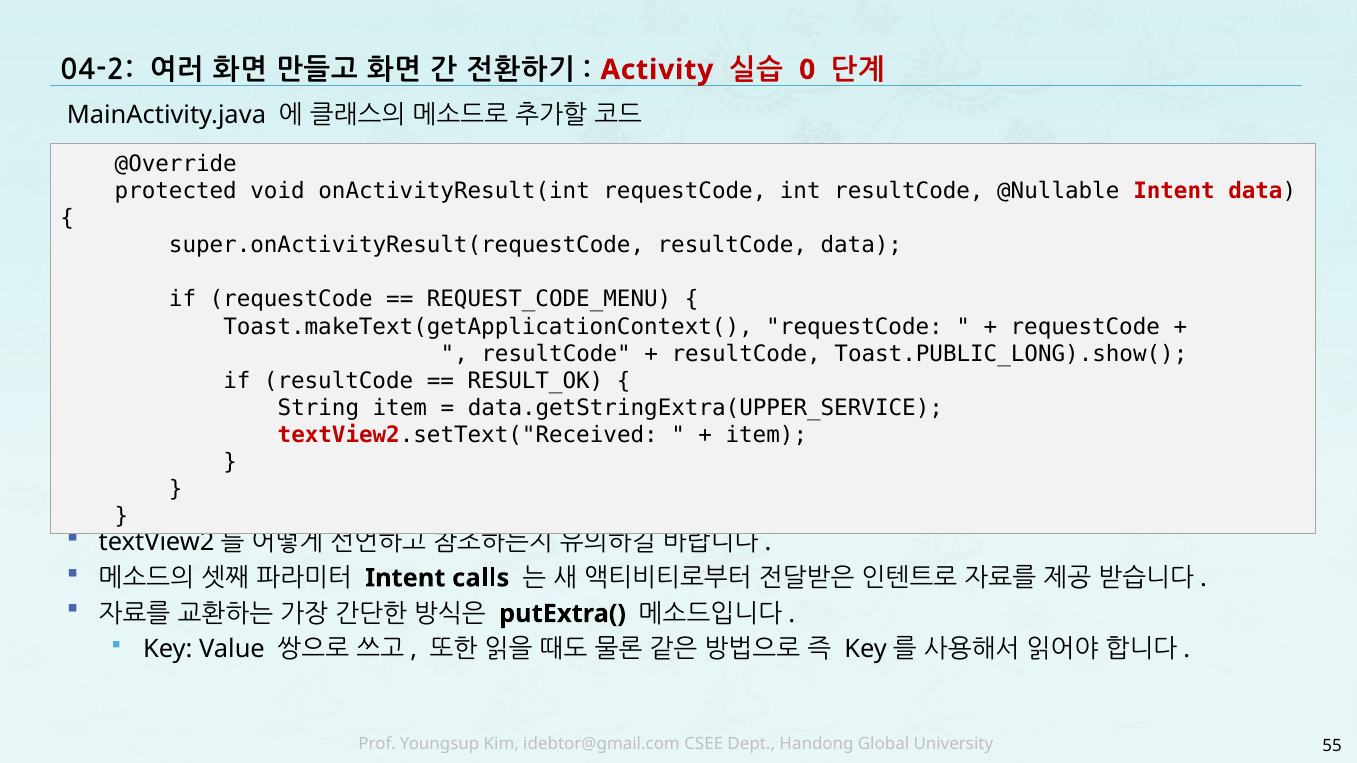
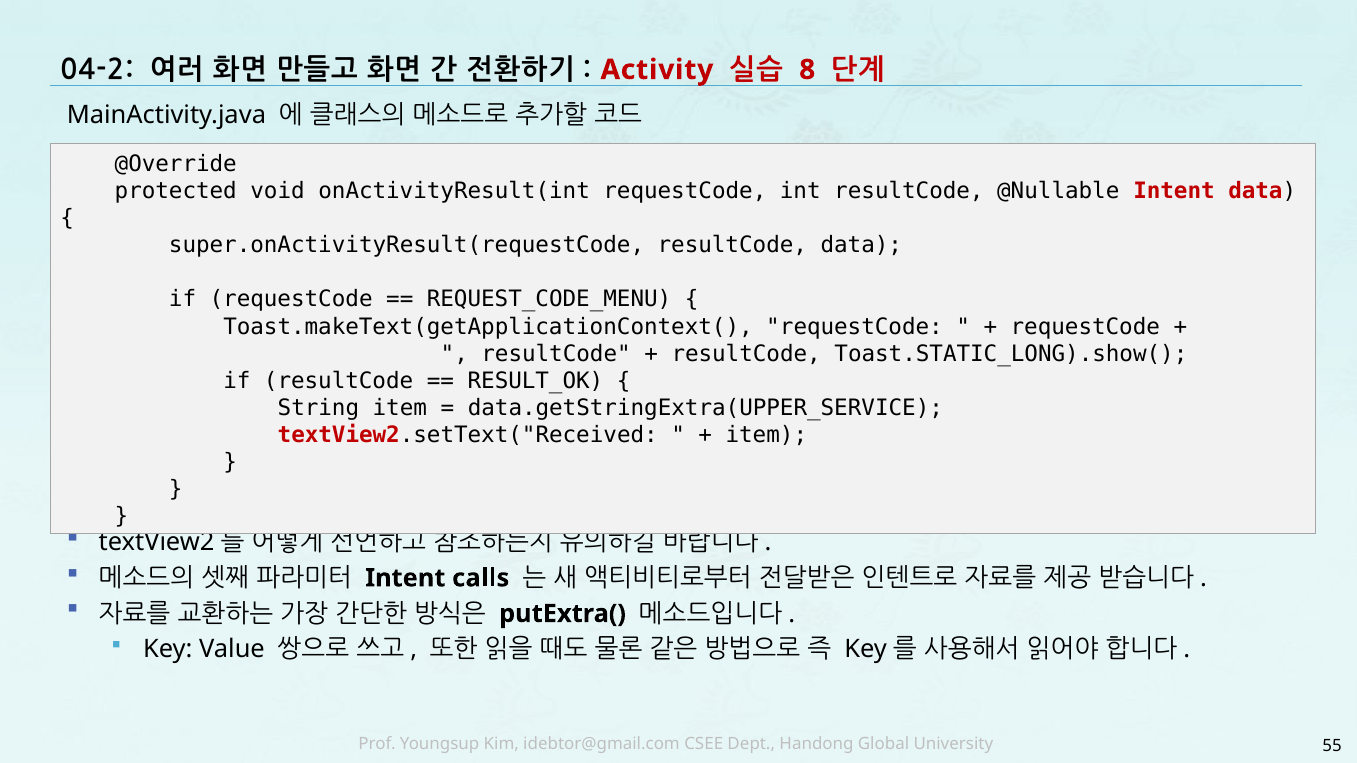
0: 0 -> 8
Toast.PUBLIC_LONG).show(: Toast.PUBLIC_LONG).show( -> Toast.STATIC_LONG).show(
